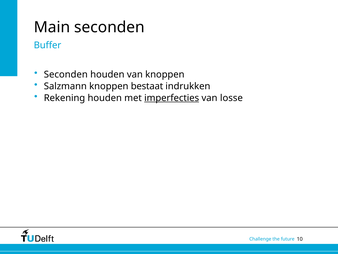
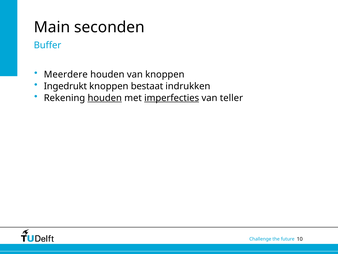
Seconden at (66, 74): Seconden -> Meerdere
Salzmann: Salzmann -> Ingedrukt
houden at (105, 98) underline: none -> present
losse: losse -> teller
